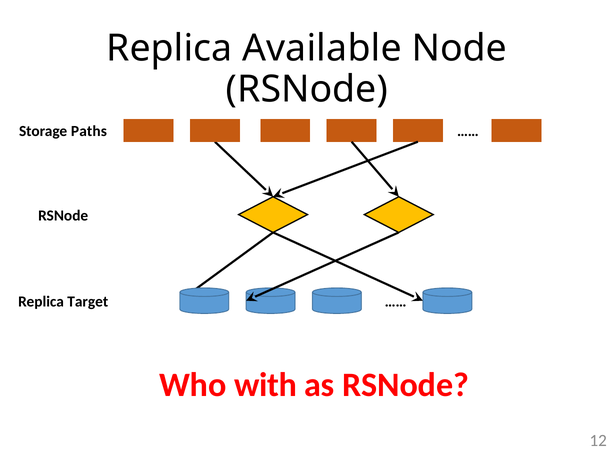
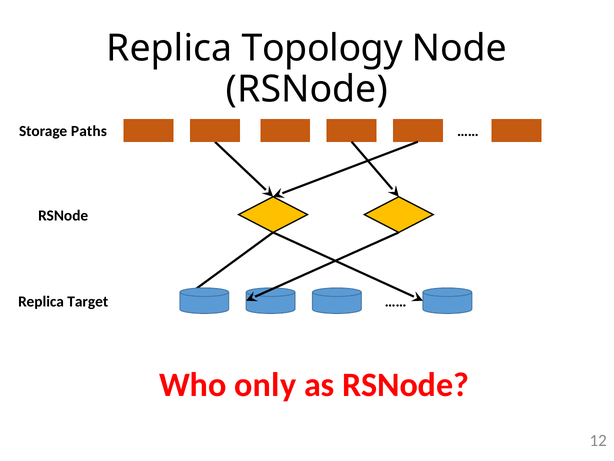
Available: Available -> Topology
with: with -> only
